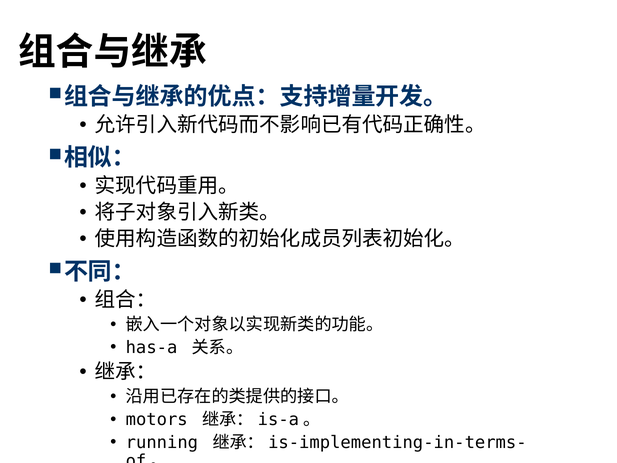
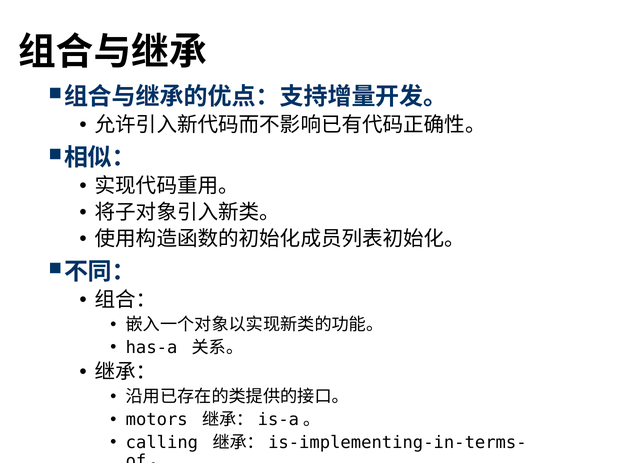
running: running -> calling
